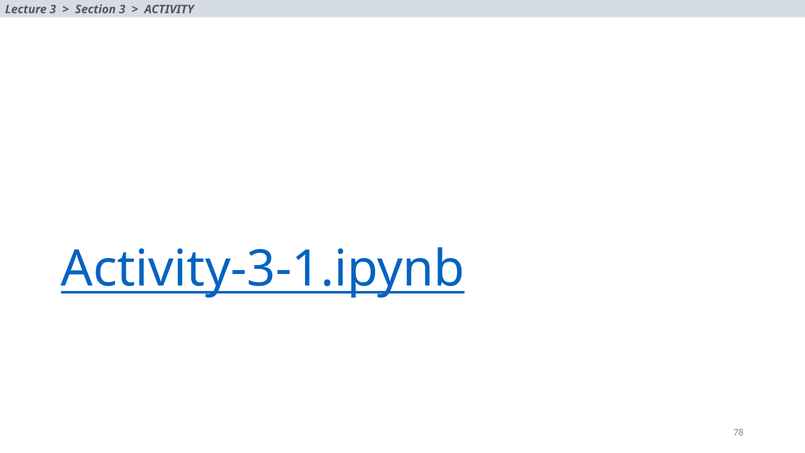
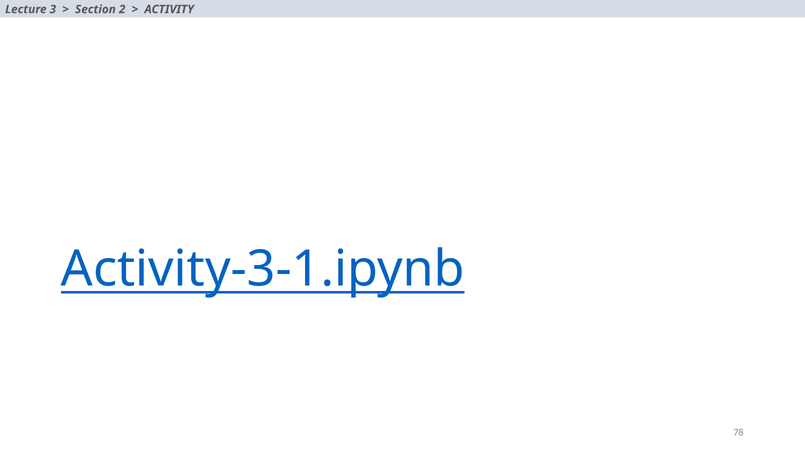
Section 3: 3 -> 2
